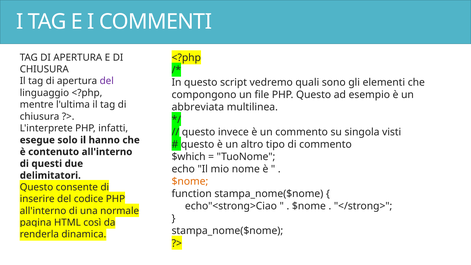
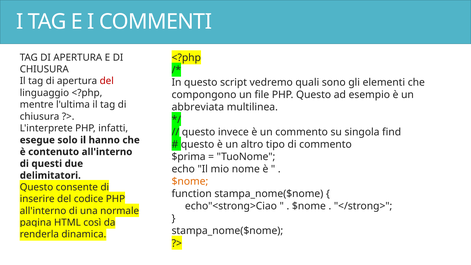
del at (107, 81) colour: purple -> red
visti: visti -> find
$which: $which -> $prima
